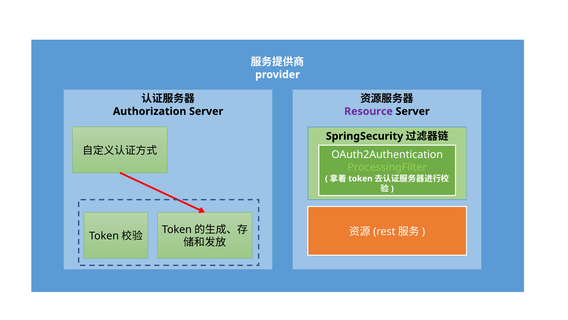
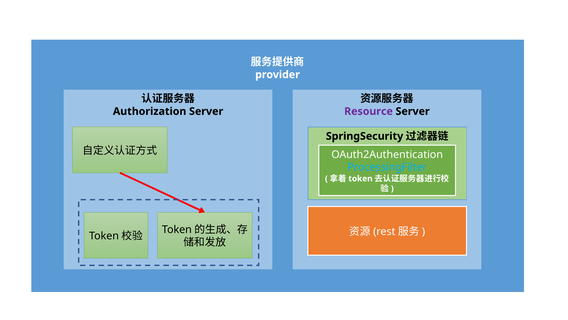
ProcessingFilter colour: light green -> light blue
